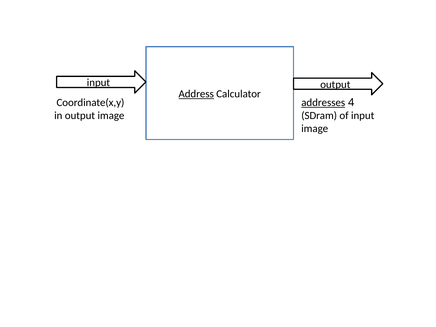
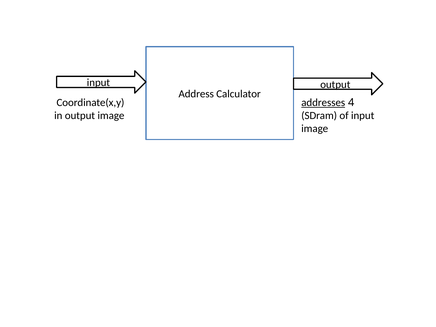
Address underline: present -> none
